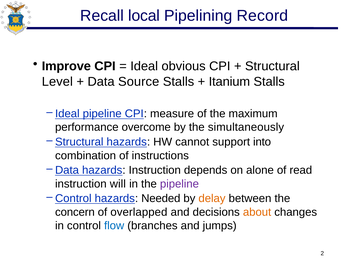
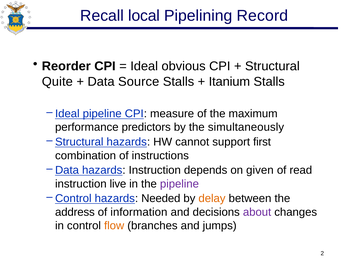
Improve: Improve -> Reorder
Level: Level -> Quite
overcome: overcome -> predictors
into: into -> first
alone: alone -> given
will: will -> live
concern: concern -> address
overlapped: overlapped -> information
about colour: orange -> purple
flow colour: blue -> orange
